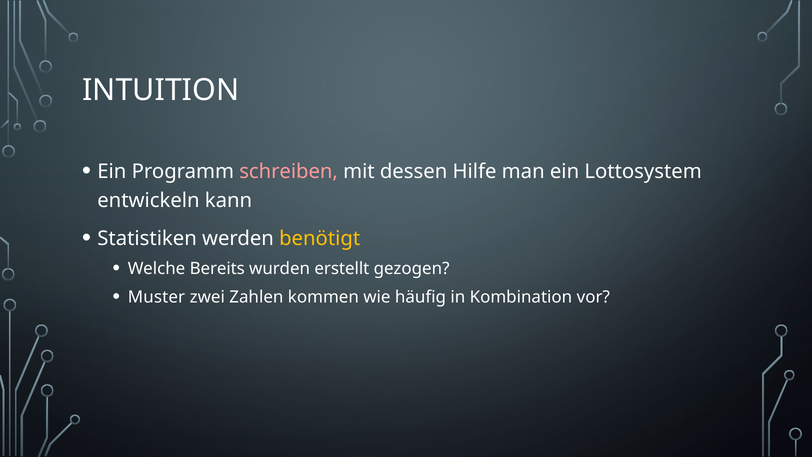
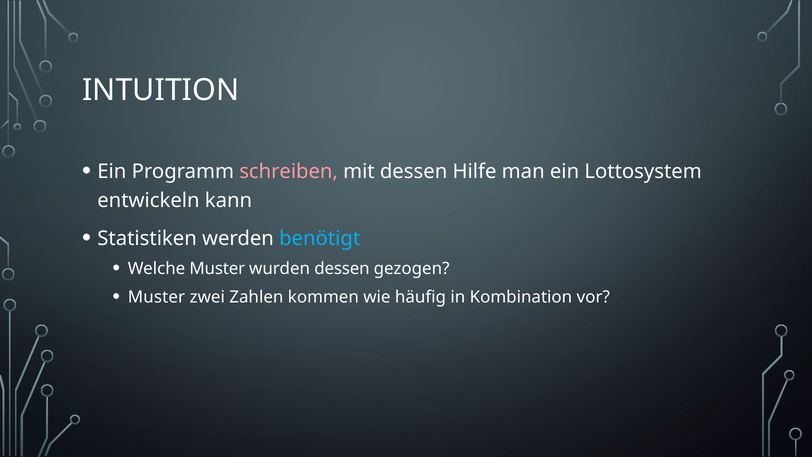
benötigt colour: yellow -> light blue
Welche Bereits: Bereits -> Muster
wurden erstellt: erstellt -> dessen
